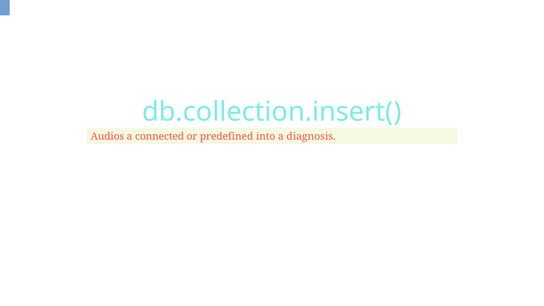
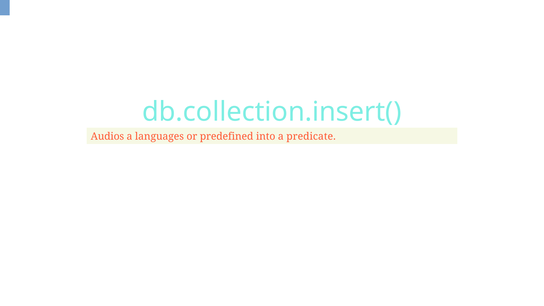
connected: connected -> languages
diagnosis: diagnosis -> predicate
